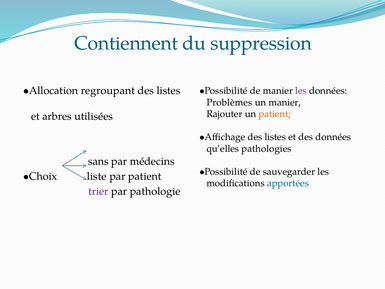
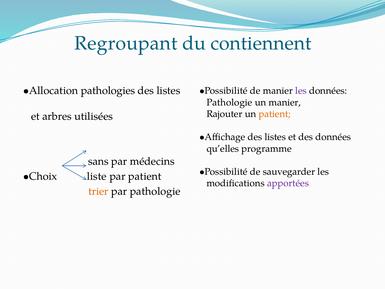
Contiennent: Contiennent -> Regroupant
suppression: suppression -> contiennent
regroupant: regroupant -> pathologies
Problèmes at (229, 102): Problèmes -> Pathologie
pathologies: pathologies -> programme
apportées colour: blue -> purple
trier colour: purple -> orange
